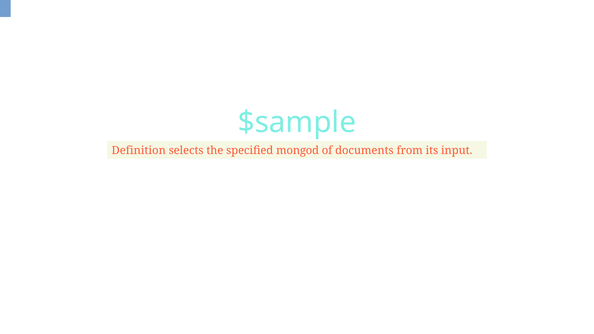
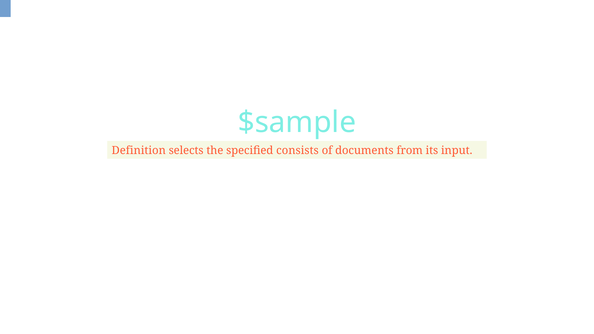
mongod: mongod -> consists
